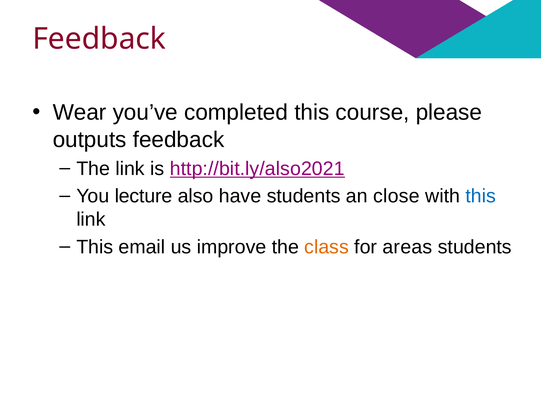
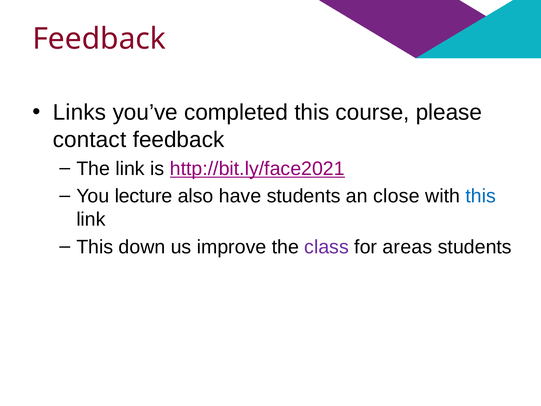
Wear: Wear -> Links
outputs: outputs -> contact
http://bit.ly/also2021: http://bit.ly/also2021 -> http://bit.ly/face2021
email: email -> down
class colour: orange -> purple
